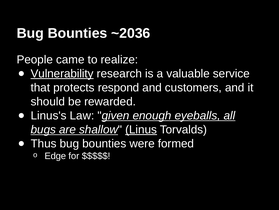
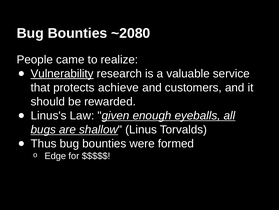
~2036: ~2036 -> ~2080
respond: respond -> achieve
Linus underline: present -> none
